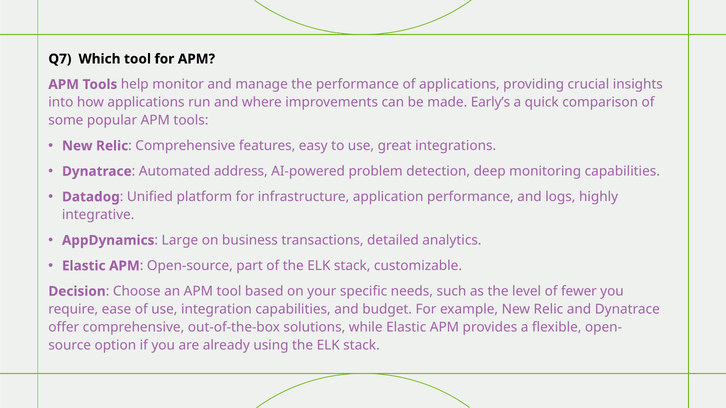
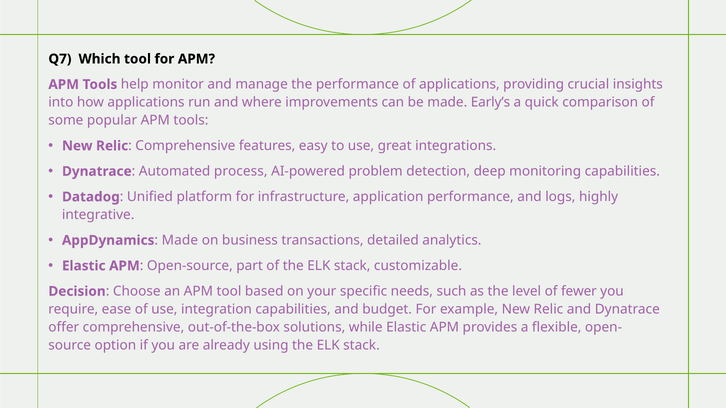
address: address -> process
Large at (180, 241): Large -> Made
